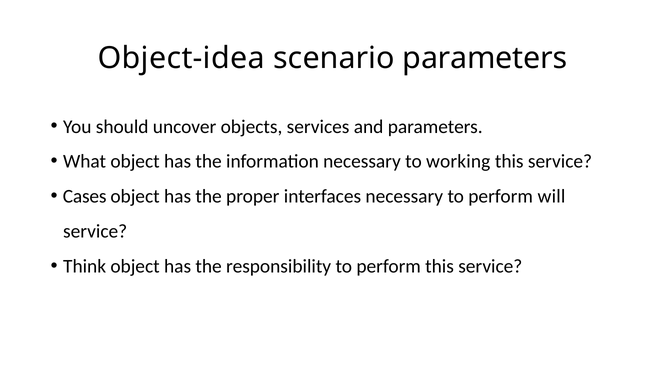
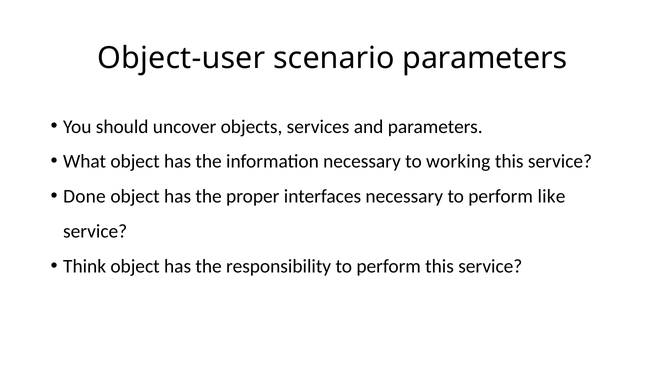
Object-idea: Object-idea -> Object-user
Cases: Cases -> Done
will: will -> like
